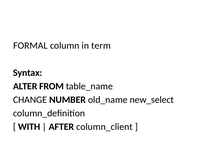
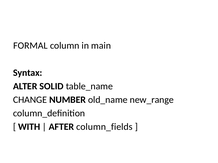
term: term -> main
FROM: FROM -> SOLID
new_select: new_select -> new_range
column_client: column_client -> column_fields
